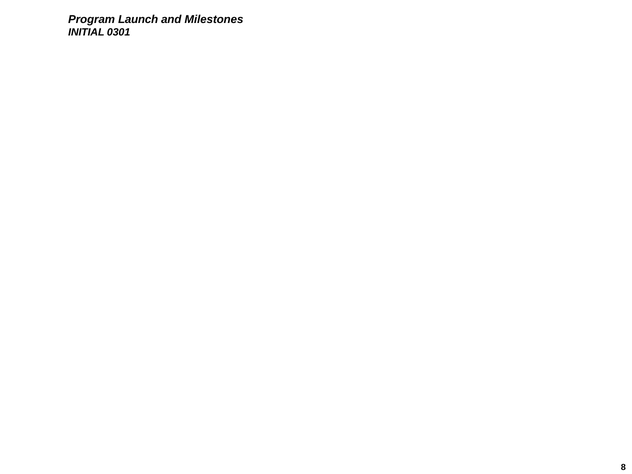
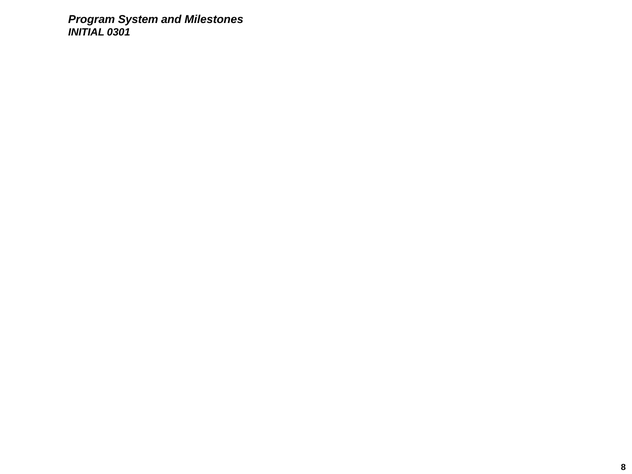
Launch: Launch -> System
